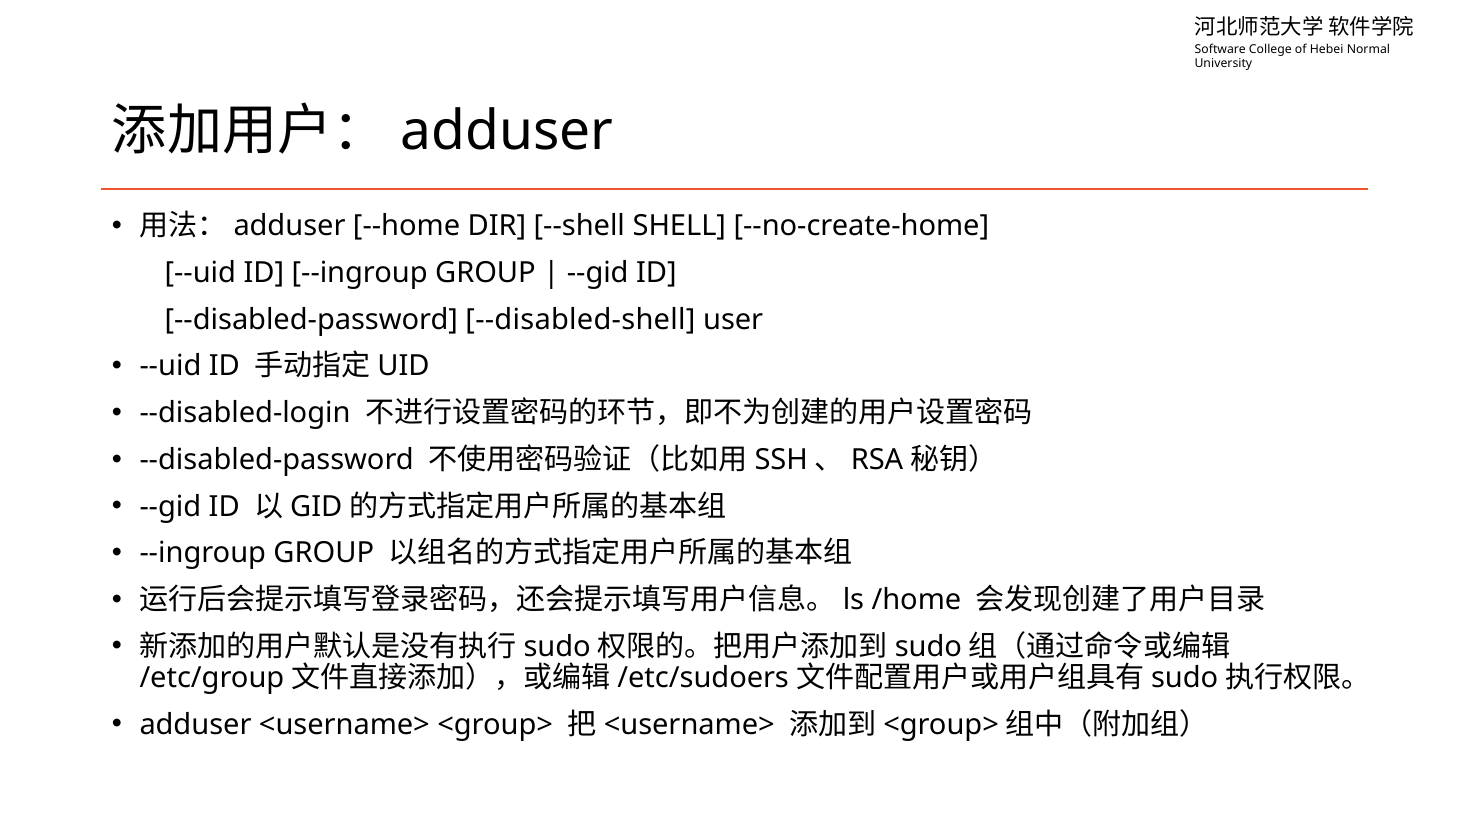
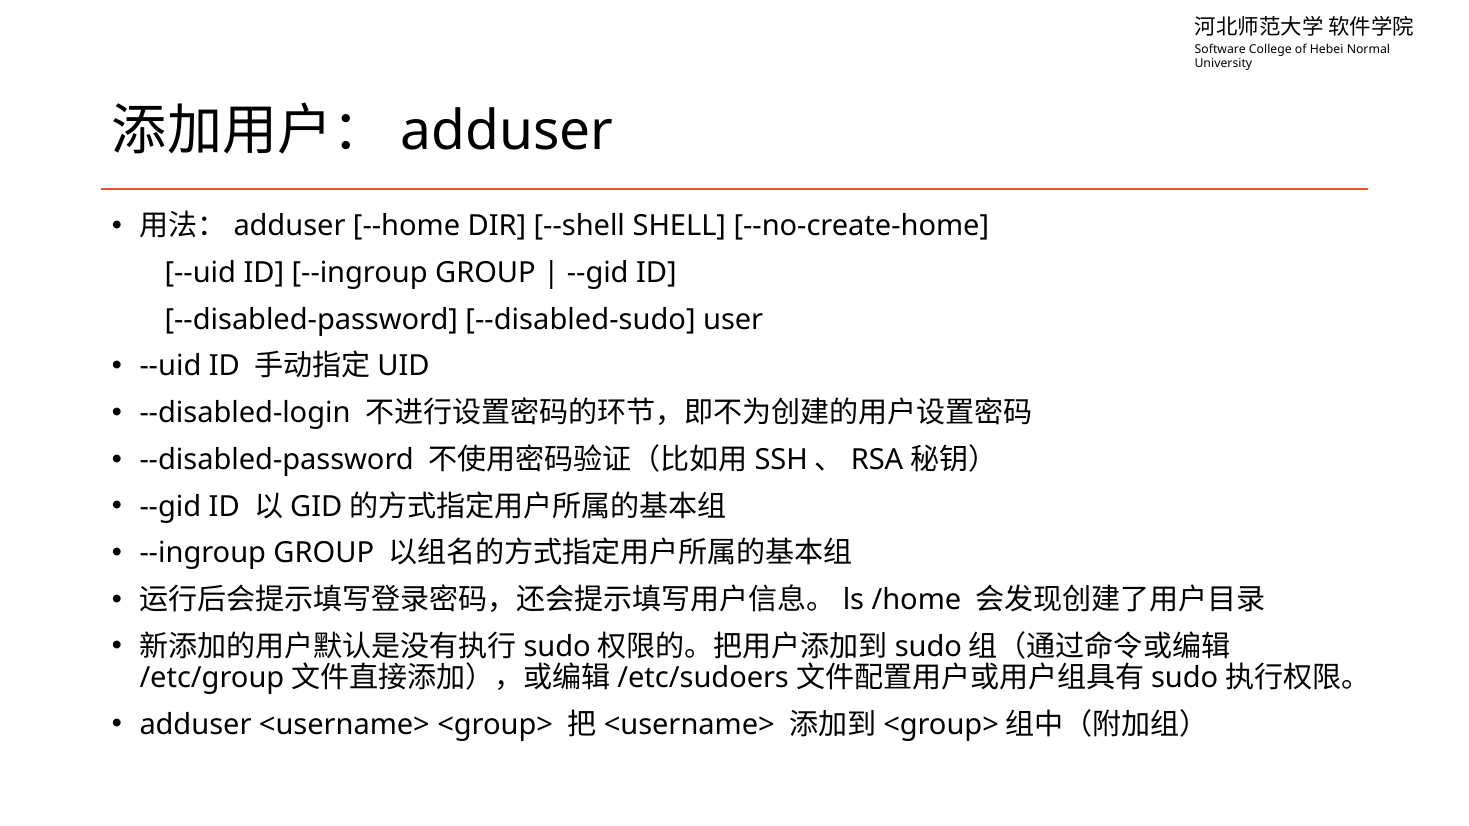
--disabled-shell: --disabled-shell -> --disabled-sudo
